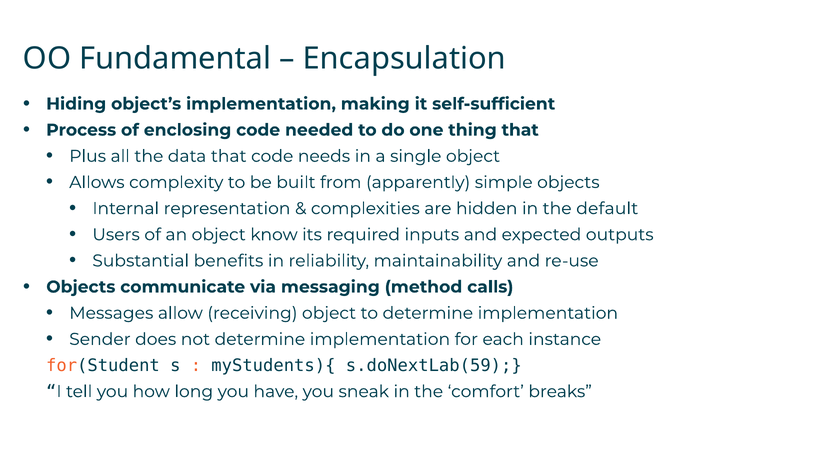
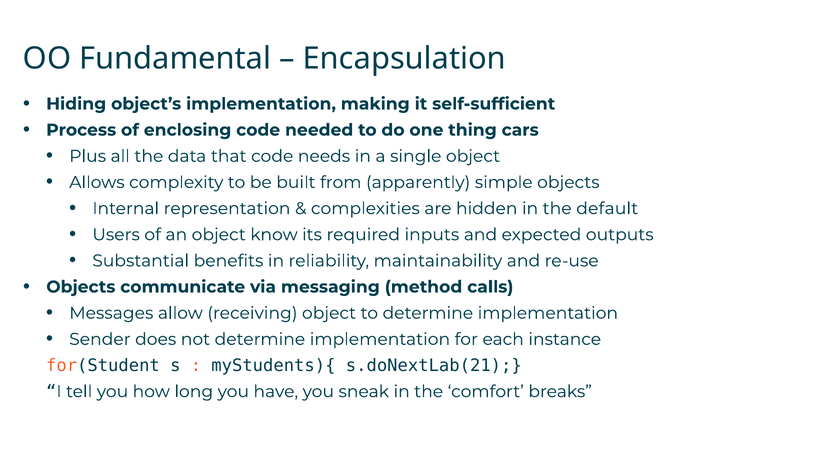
thing that: that -> cars
s.doNextLab(59: s.doNextLab(59 -> s.doNextLab(21
